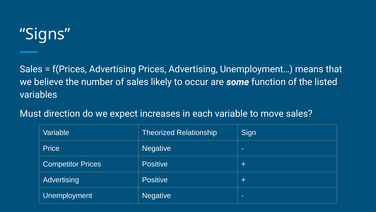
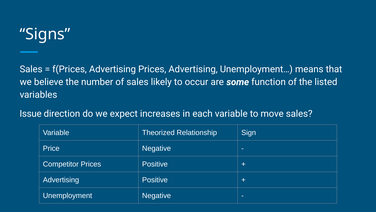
Must: Must -> Issue
